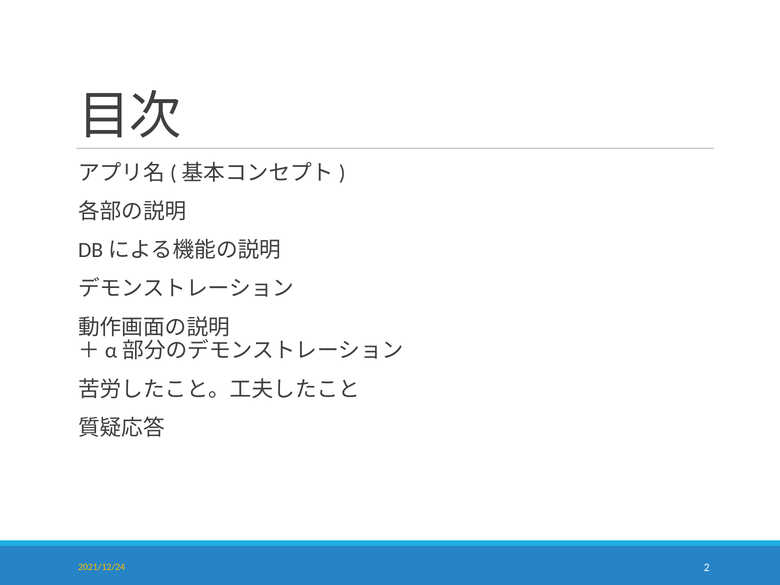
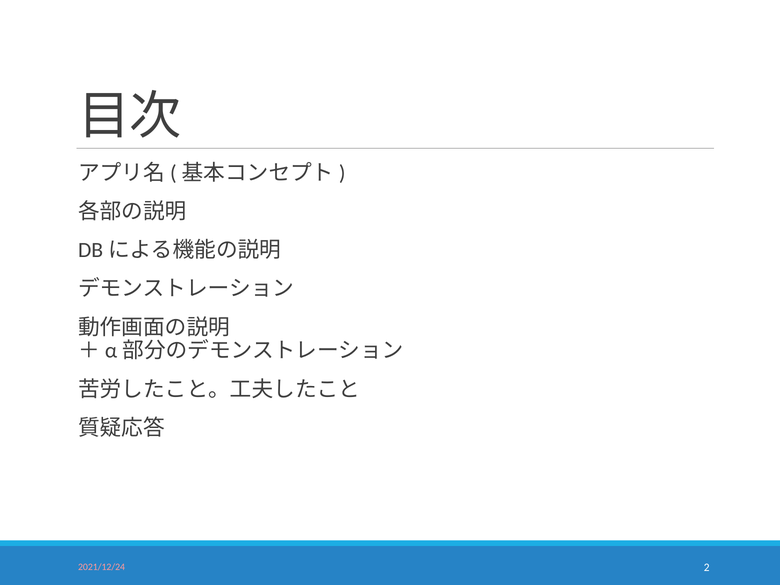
2021/12/24 colour: yellow -> pink
